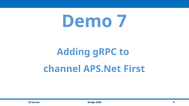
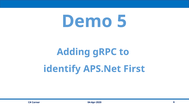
7: 7 -> 5
channel: channel -> identify
